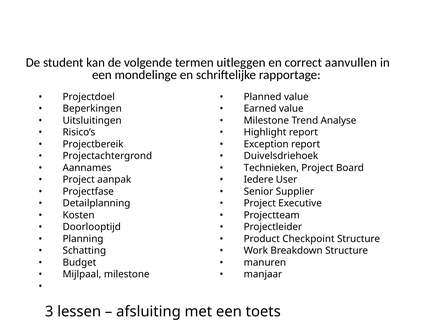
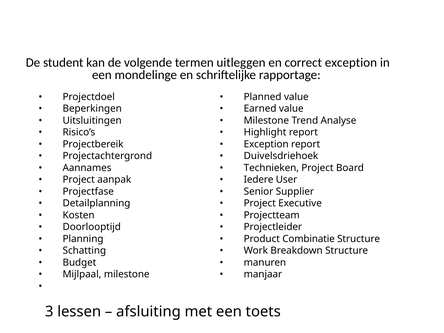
correct aanvullen: aanvullen -> exception
Checkpoint: Checkpoint -> Combinatie
